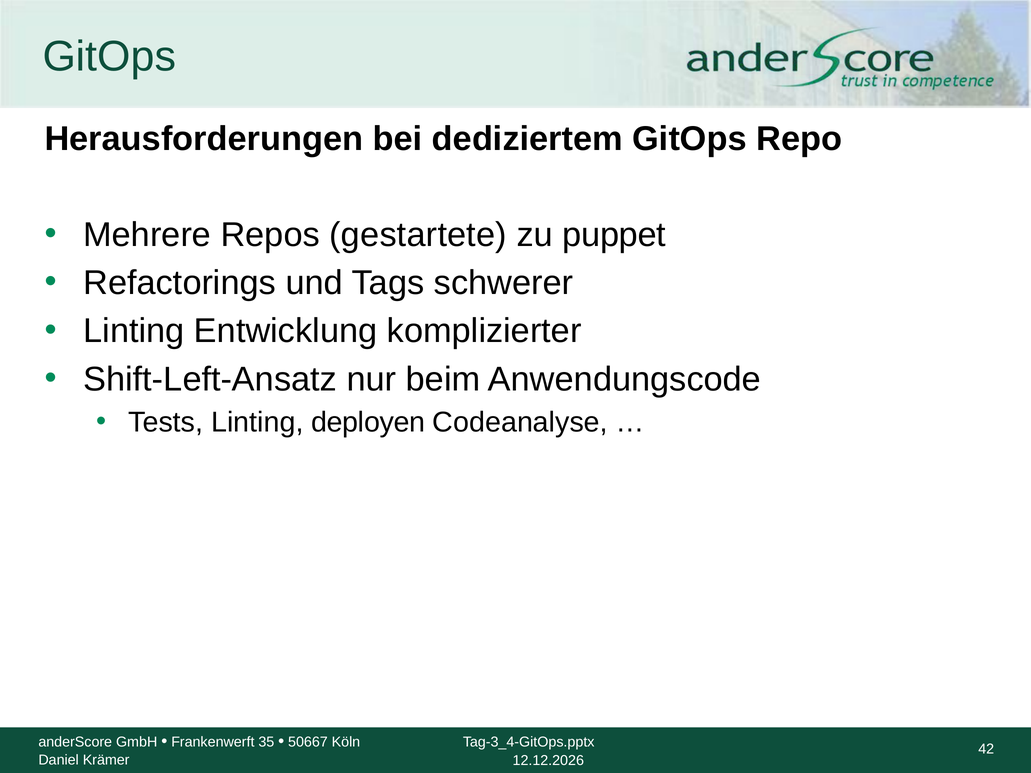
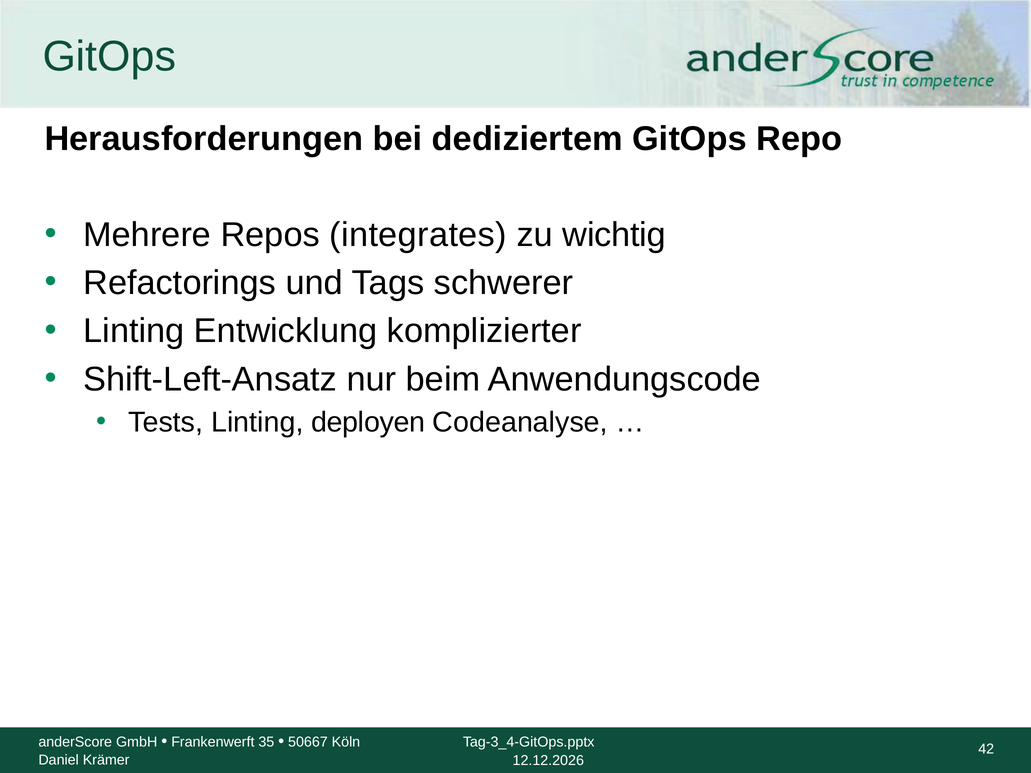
gestartete: gestartete -> integrates
puppet: puppet -> wichtig
